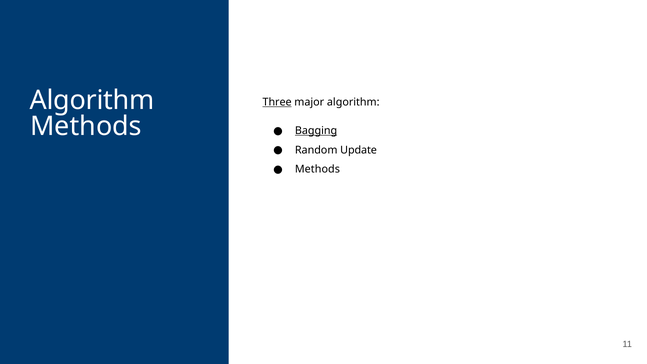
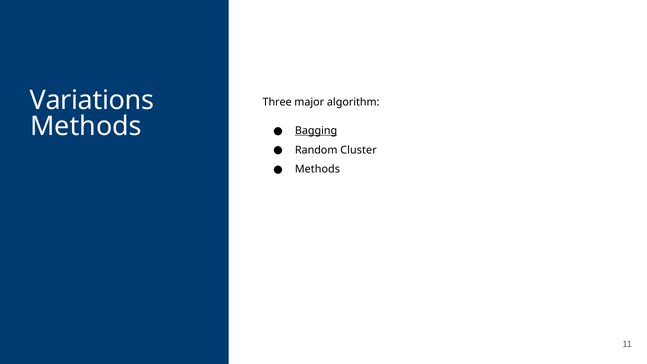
Algorithm at (92, 100): Algorithm -> Variations
Three underline: present -> none
Update: Update -> Cluster
